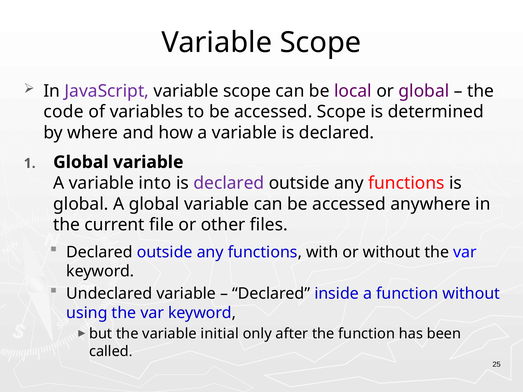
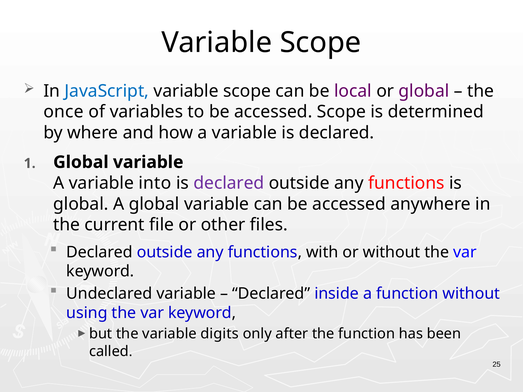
JavaScript colour: purple -> blue
code: code -> once
initial: initial -> digits
